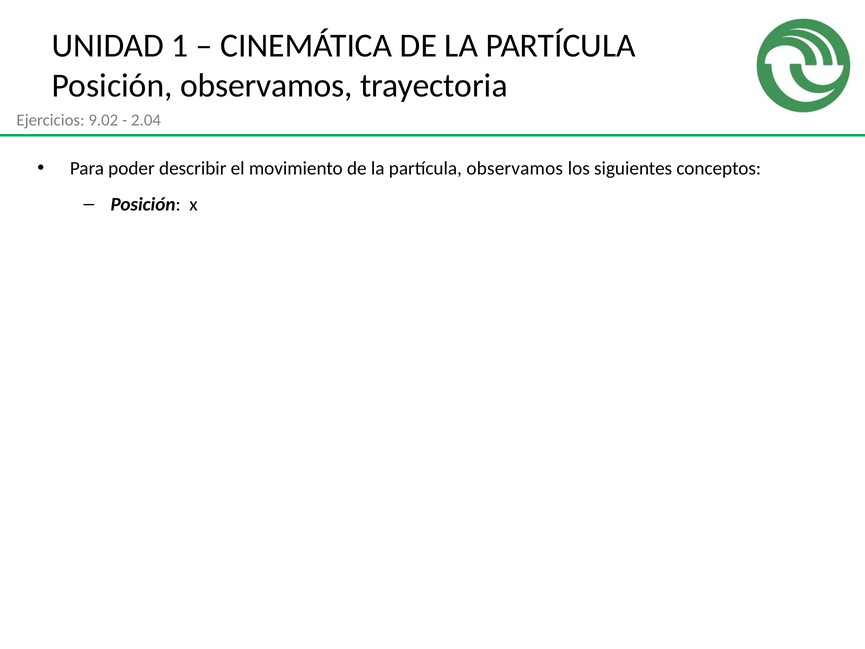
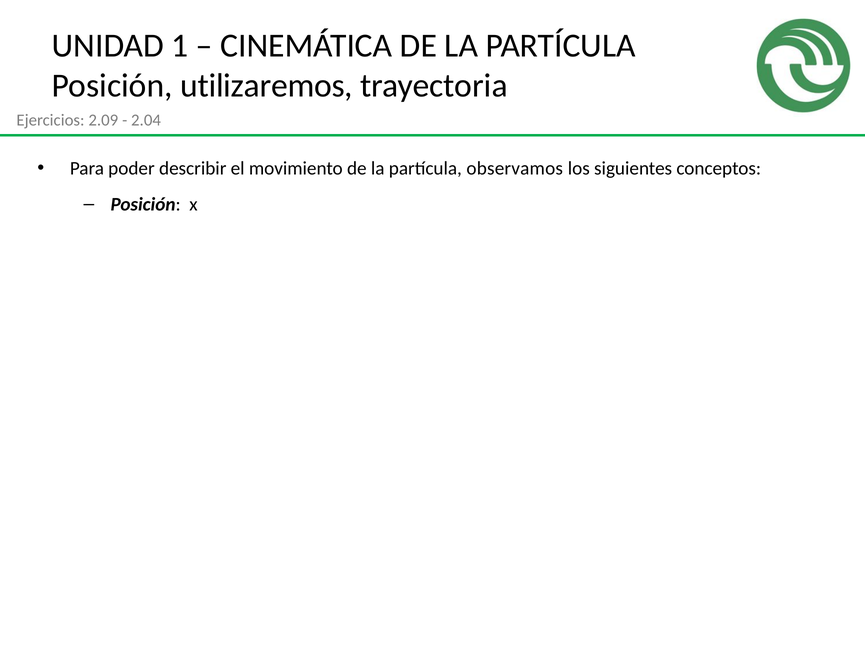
Posición observamos: observamos -> utilizaremos
9.02: 9.02 -> 2.09
